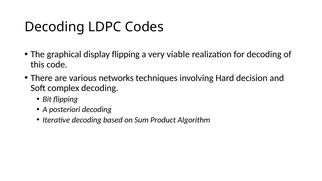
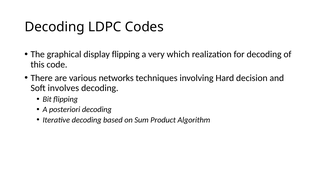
viable: viable -> which
complex: complex -> involves
